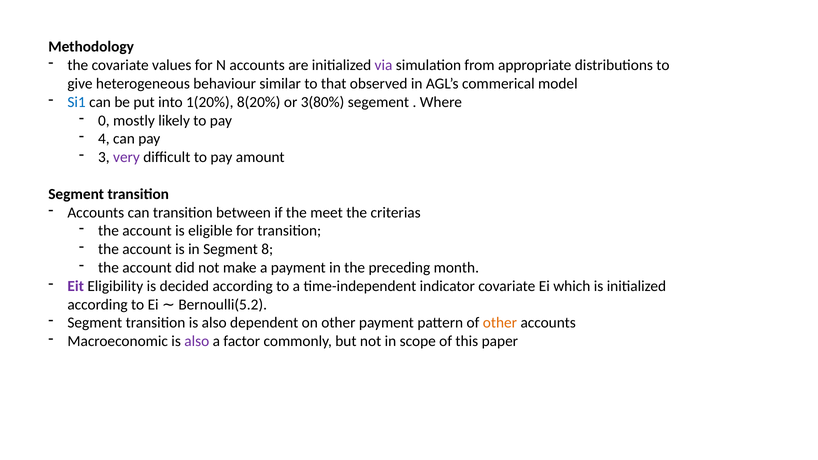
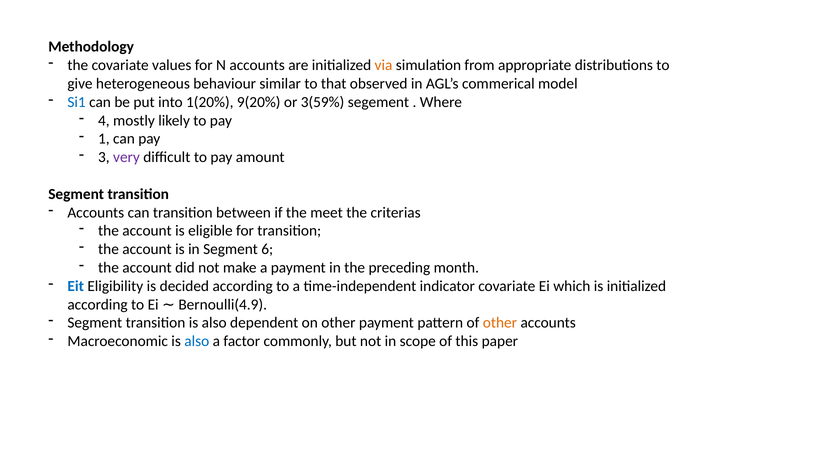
via colour: purple -> orange
8(20%: 8(20% -> 9(20%
3(80%: 3(80% -> 3(59%
0: 0 -> 4
4: 4 -> 1
8: 8 -> 6
Eit colour: purple -> blue
Bernoulli(5.2: Bernoulli(5.2 -> Bernoulli(4.9
also at (197, 341) colour: purple -> blue
